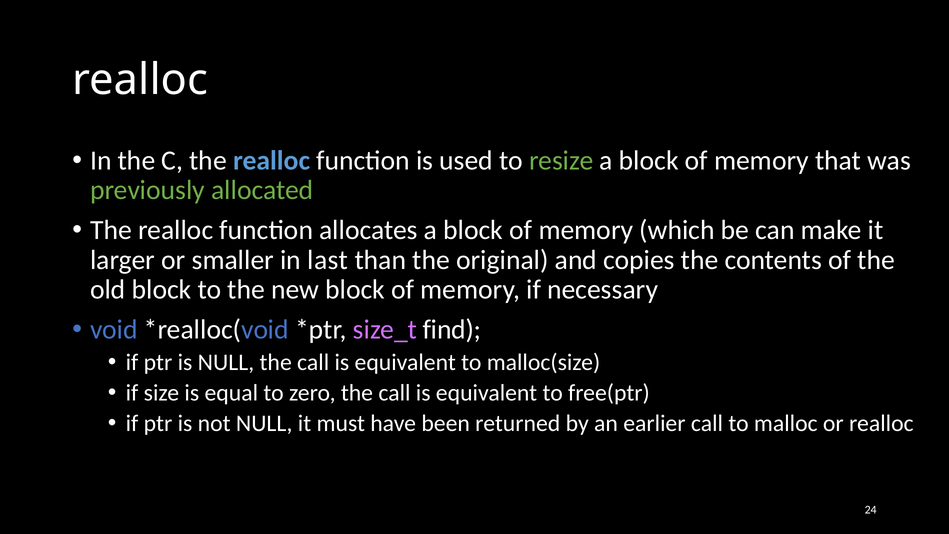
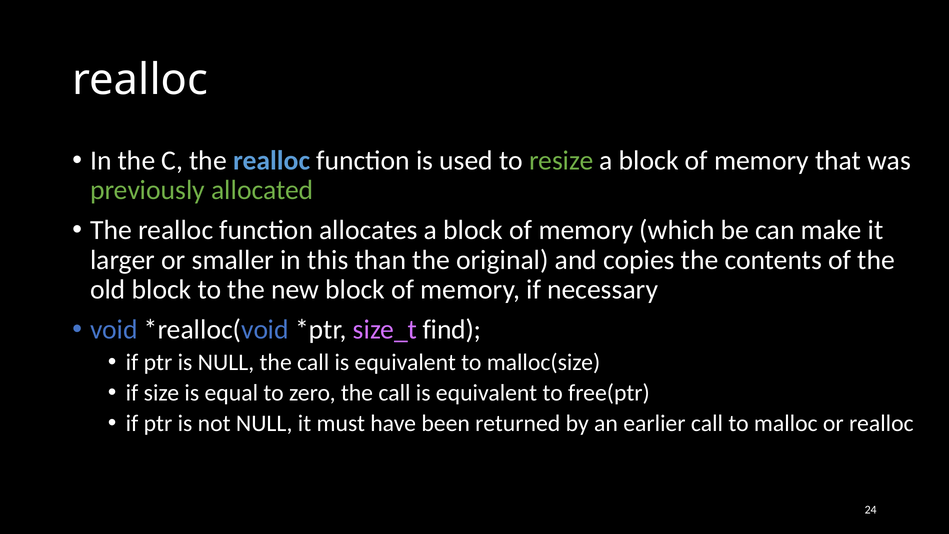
last: last -> this
